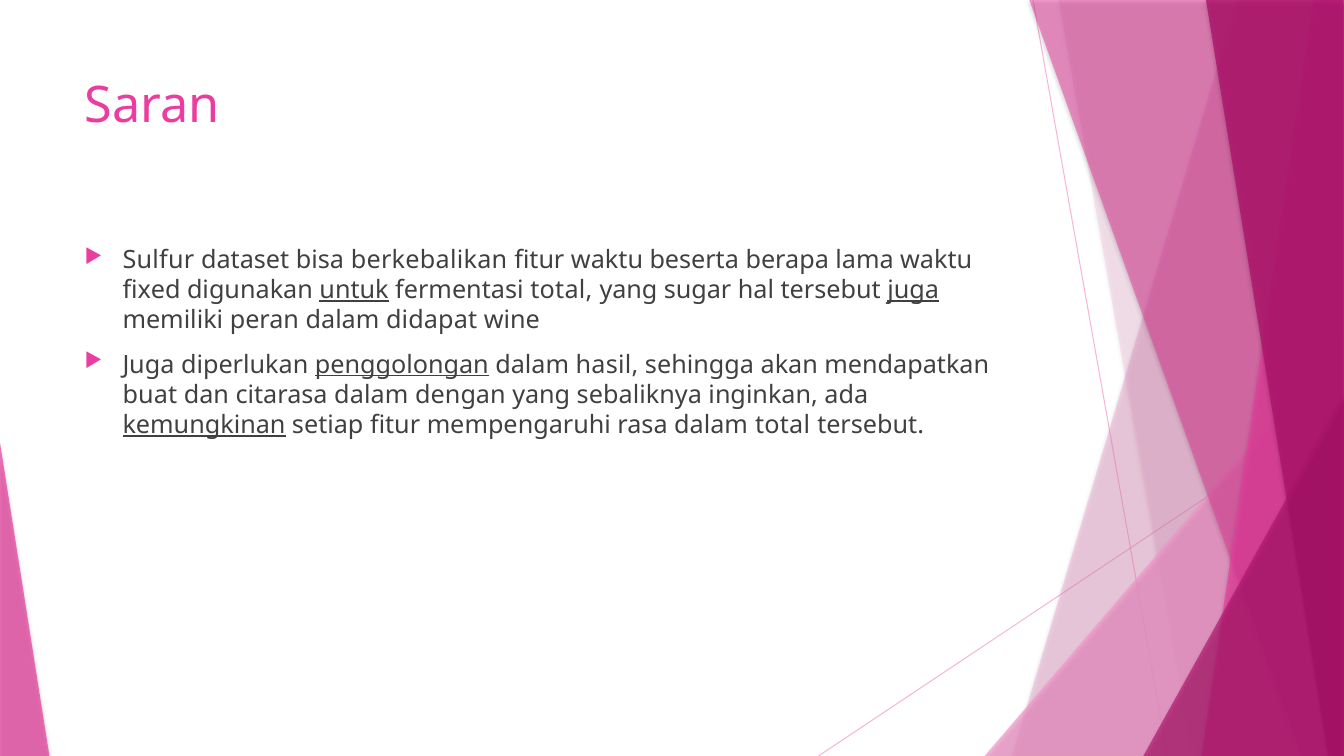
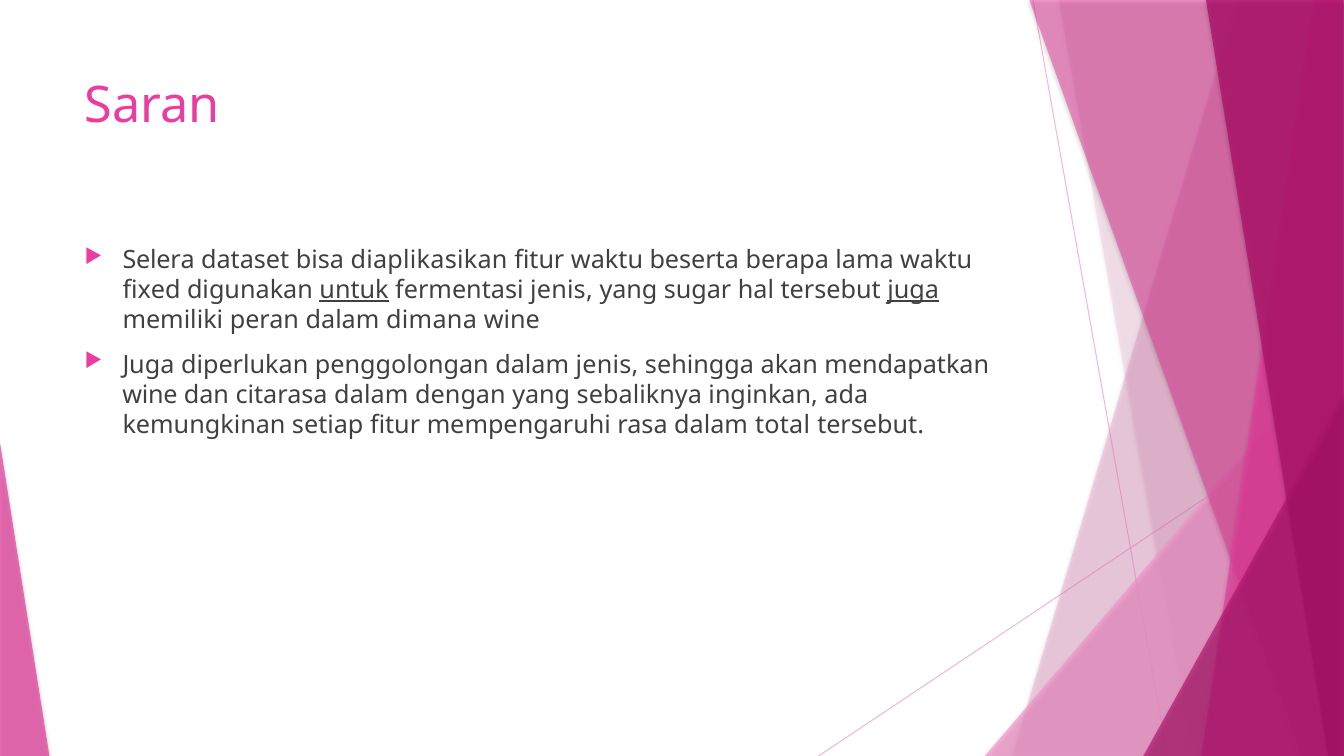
Sulfur: Sulfur -> Selera
berkebalikan: berkebalikan -> diaplikasikan
fermentasi total: total -> jenis
didapat: didapat -> dimana
penggolongan underline: present -> none
dalam hasil: hasil -> jenis
buat at (150, 395): buat -> wine
kemungkinan underline: present -> none
